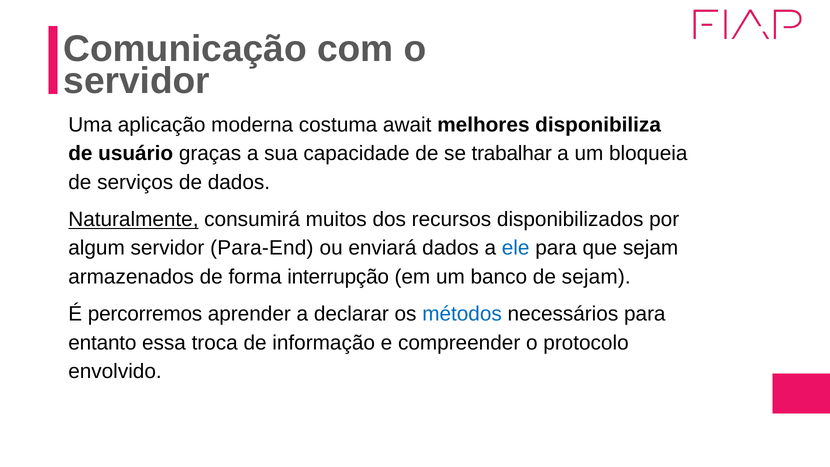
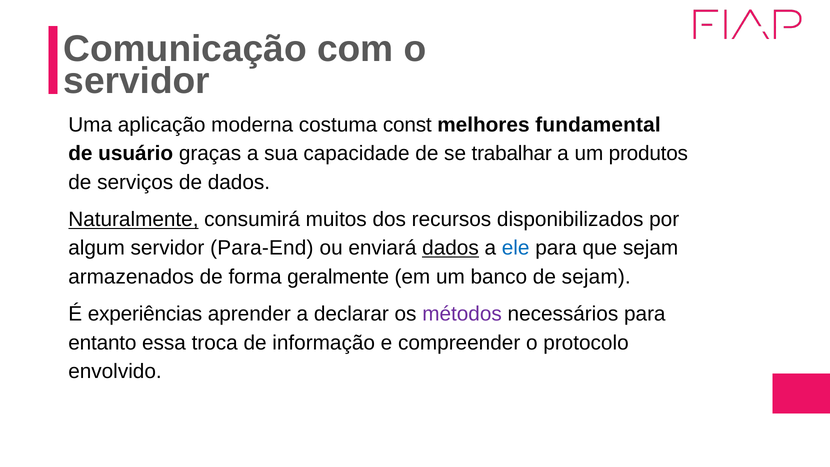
await: await -> const
disponibiliza: disponibiliza -> fundamental
bloqueia: bloqueia -> produtos
dados at (450, 248) underline: none -> present
interrupção: interrupção -> geralmente
percorremos: percorremos -> experiências
métodos colour: blue -> purple
